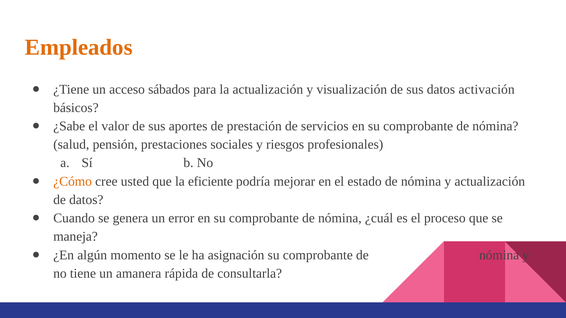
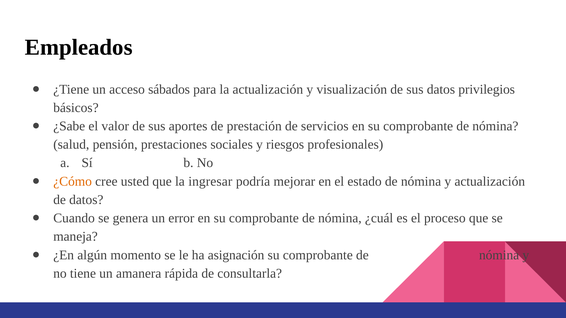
Empleados colour: orange -> black
activación: activación -> privilegios
eficiente: eficiente -> ingresar
